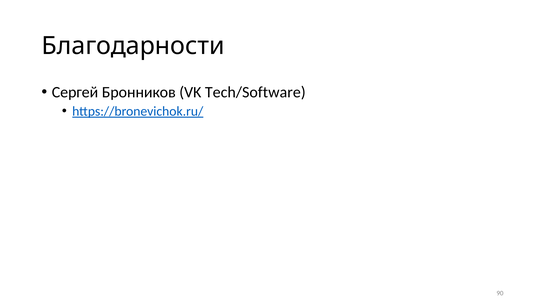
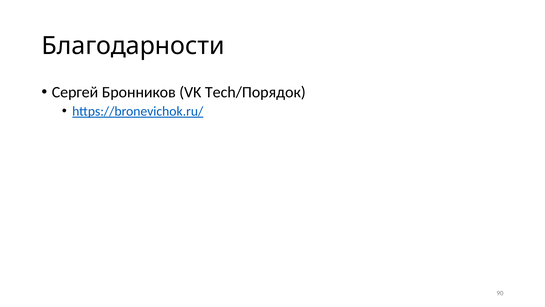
Tech/Software: Tech/Software -> Tech/Порядок
